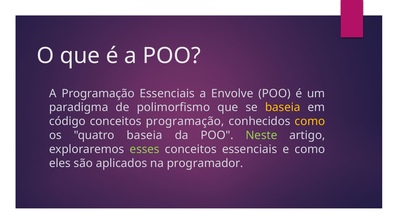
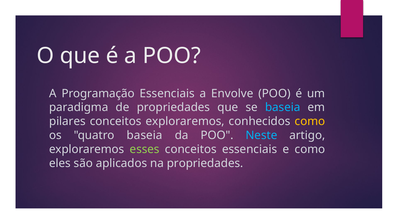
de polimorfismo: polimorfismo -> propriedades
baseia at (283, 107) colour: yellow -> light blue
código: código -> pilares
conceitos programação: programação -> exploraremos
Neste colour: light green -> light blue
na programador: programador -> propriedades
